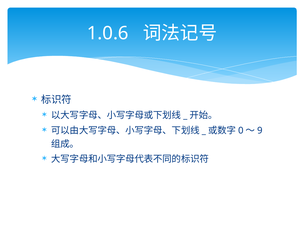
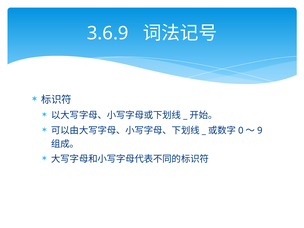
1.0.6: 1.0.6 -> 3.6.9
